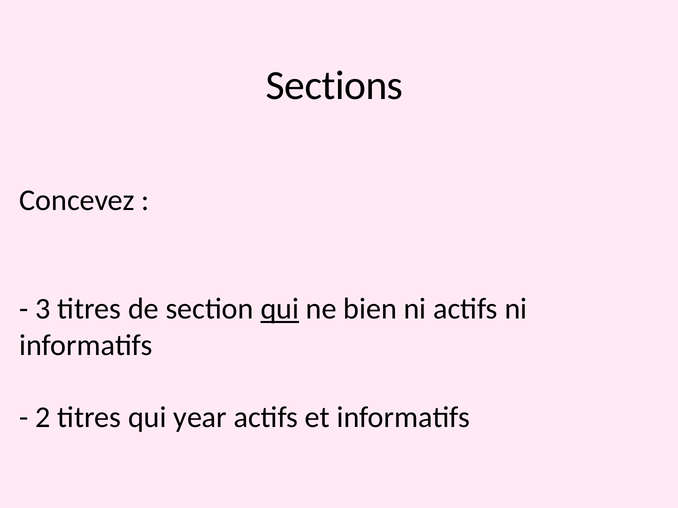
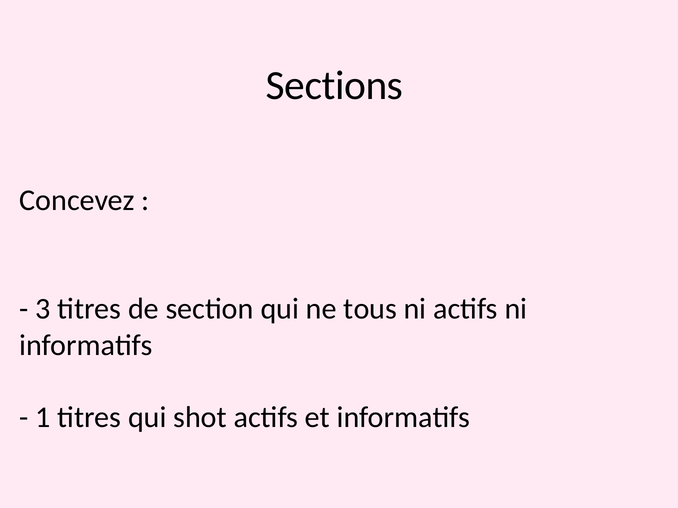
qui at (280, 309) underline: present -> none
bien: bien -> tous
2: 2 -> 1
year: year -> shot
